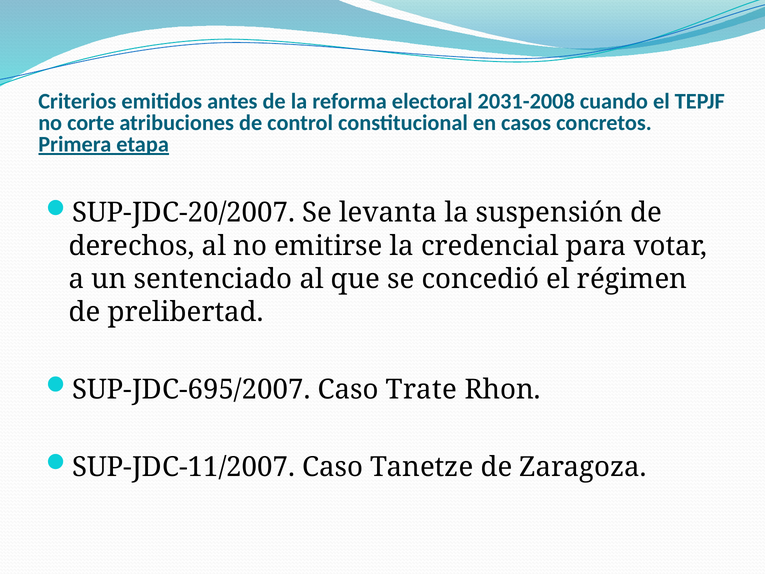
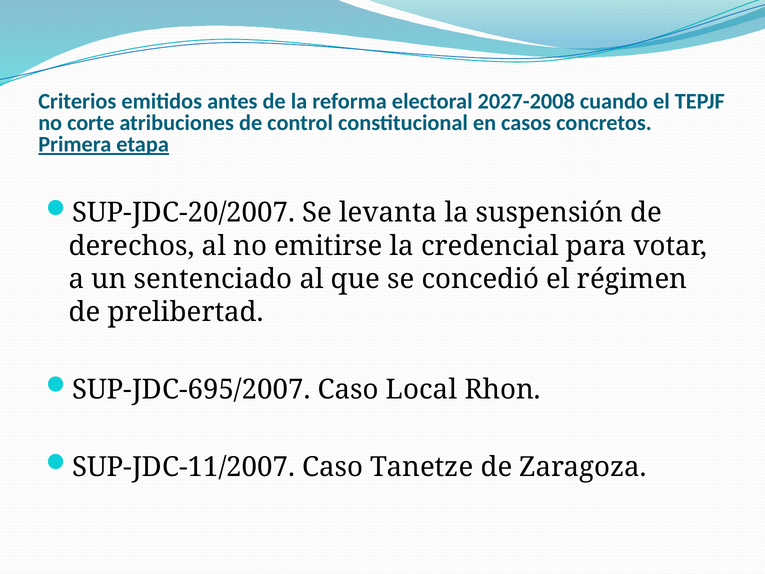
2031-2008: 2031-2008 -> 2027-2008
Trate: Trate -> Local
